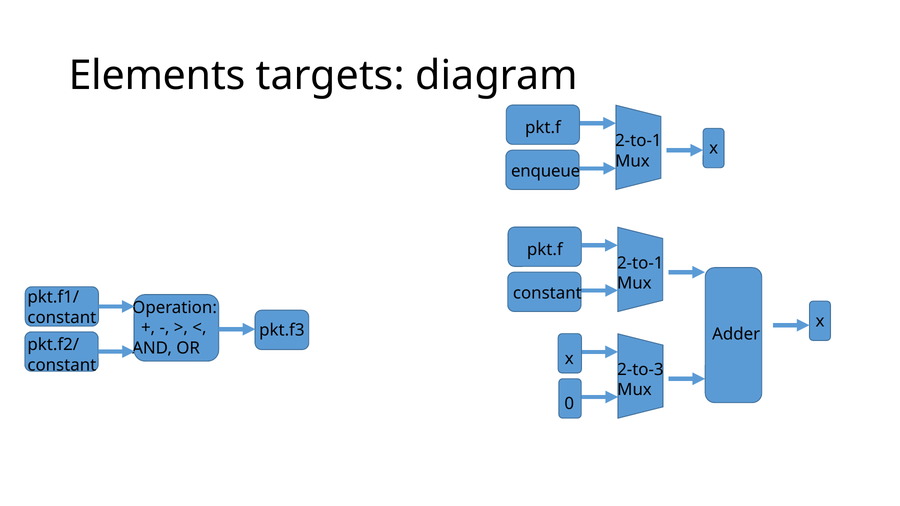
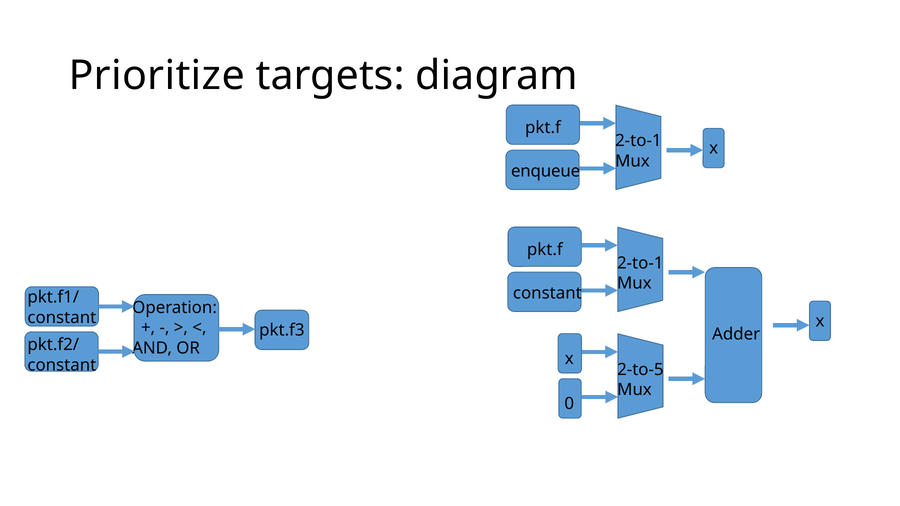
Elements: Elements -> Prioritize
2-to-3: 2-to-3 -> 2-to-5
